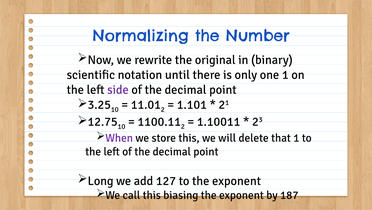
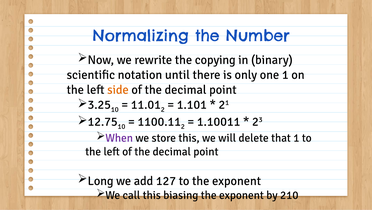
original: original -> copying
side colour: purple -> orange
187: 187 -> 210
